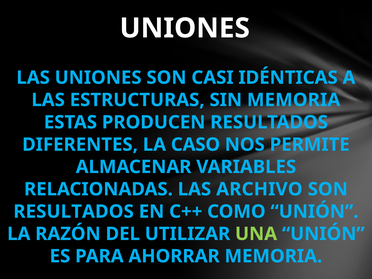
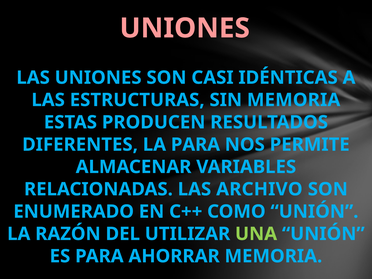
UNIONES at (185, 28) colour: white -> pink
LA CASO: CASO -> PARA
RESULTADOS at (74, 212): RESULTADOS -> ENUMERADO
